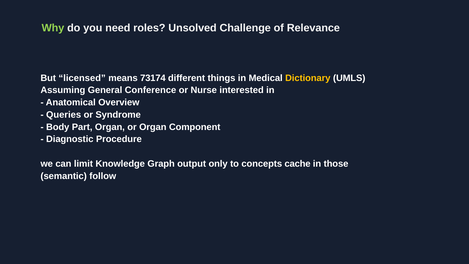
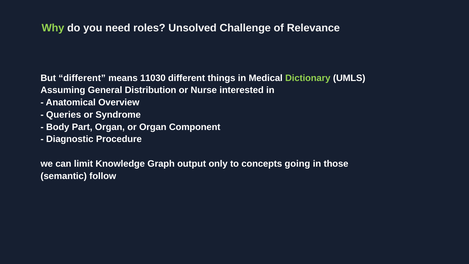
But licensed: licensed -> different
73174: 73174 -> 11030
Dictionary colour: yellow -> light green
Conference: Conference -> Distribution
cache: cache -> going
